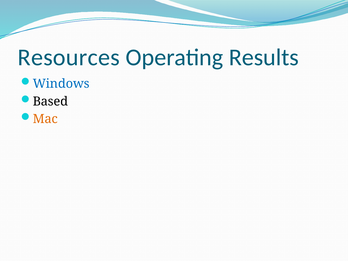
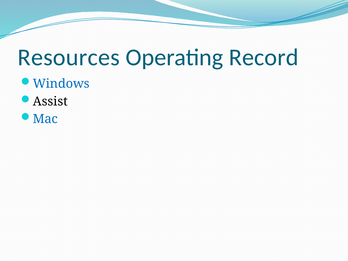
Results: Results -> Record
Based: Based -> Assist
Mac colour: orange -> blue
